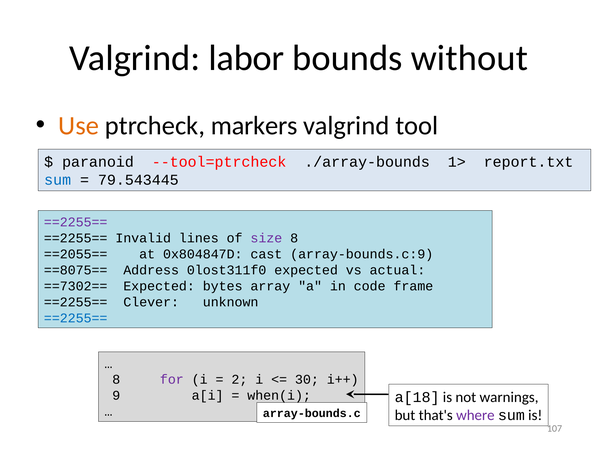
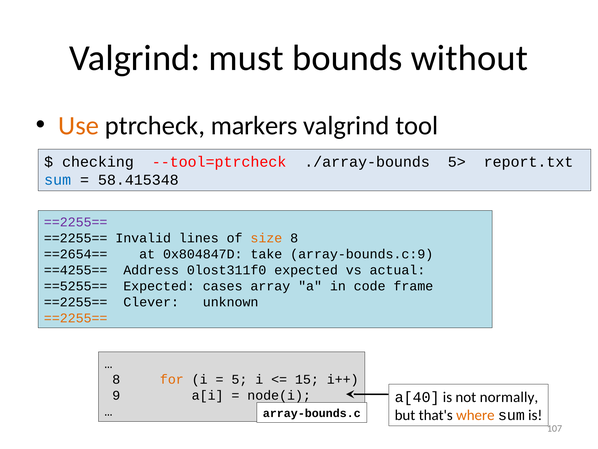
labor: labor -> must
paranoid: paranoid -> checking
1>: 1> -> 5>
79.543445: 79.543445 -> 58.415348
size colour: purple -> orange
==2055==: ==2055== -> ==2654==
cast: cast -> take
==8075==: ==8075== -> ==4255==
==7302==: ==7302== -> ==5255==
bytes: bytes -> cases
==2255== at (76, 318) colour: blue -> orange
for colour: purple -> orange
2: 2 -> 5
30: 30 -> 15
when(i: when(i -> node(i
a[18: a[18 -> a[40
warnings: warnings -> normally
where colour: purple -> orange
